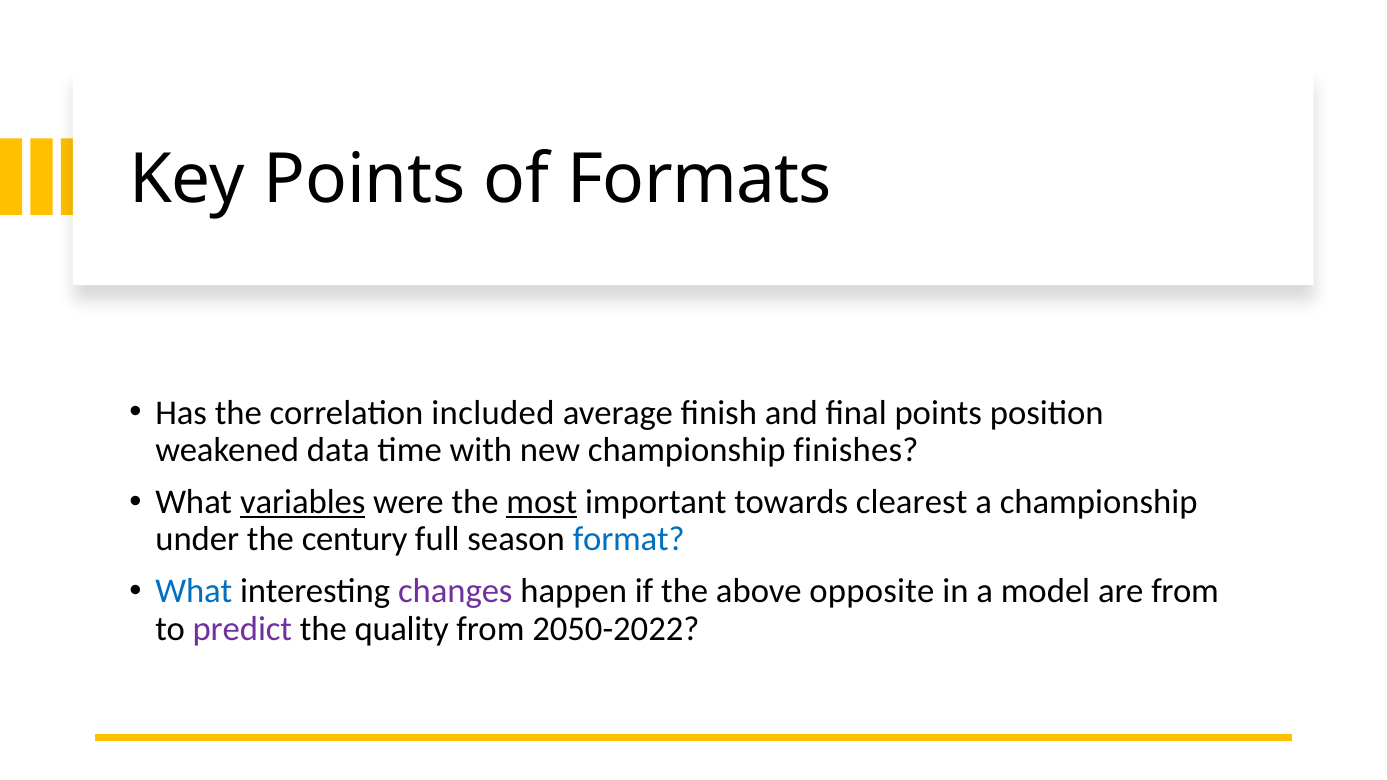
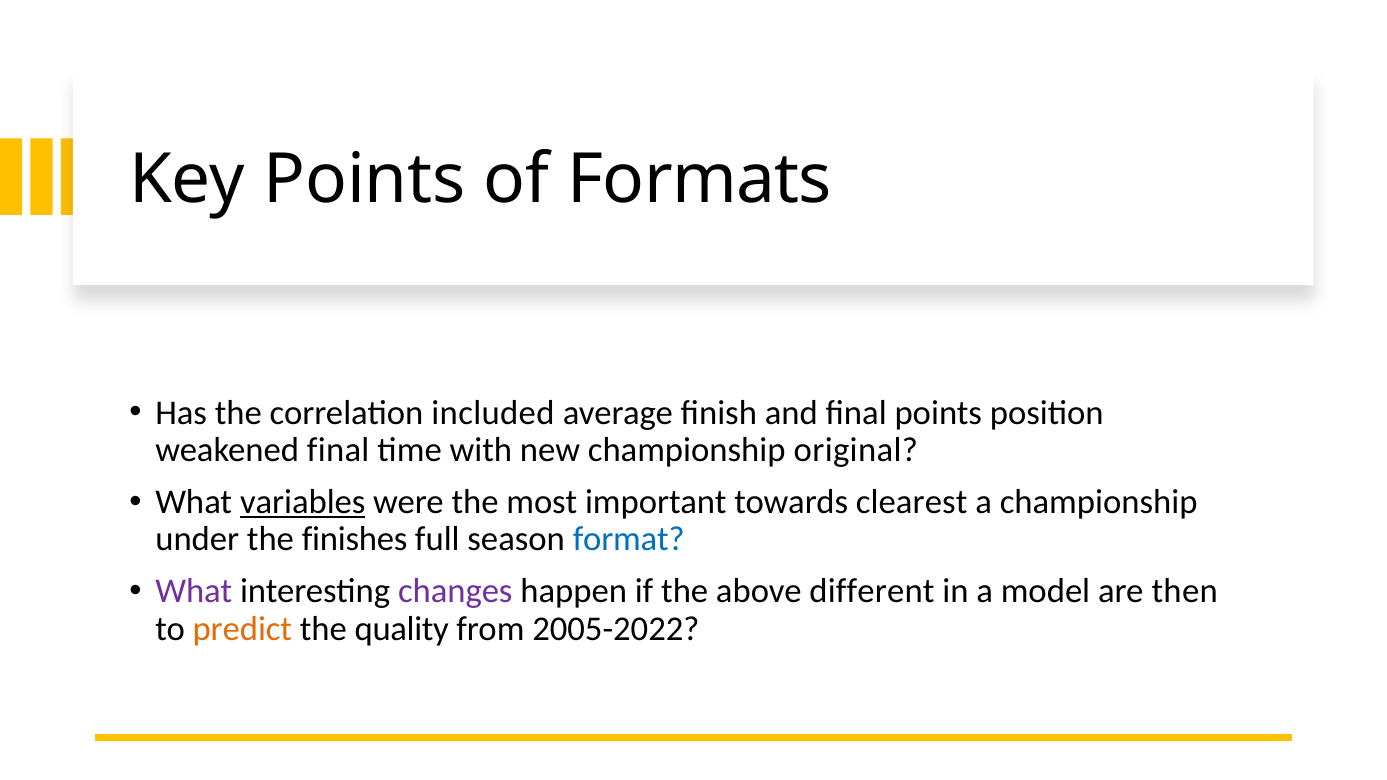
weakened data: data -> final
finishes: finishes -> original
most underline: present -> none
century: century -> finishes
What at (194, 591) colour: blue -> purple
opposite: opposite -> different
are from: from -> then
predict colour: purple -> orange
2050-2022: 2050-2022 -> 2005-2022
